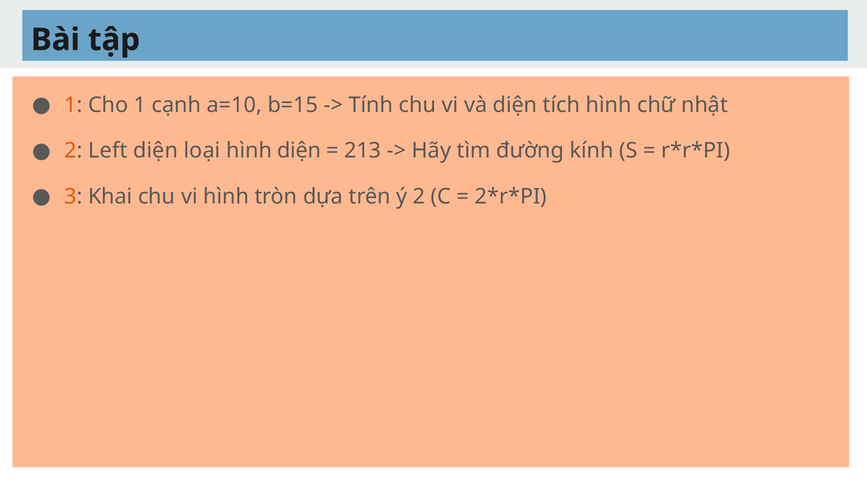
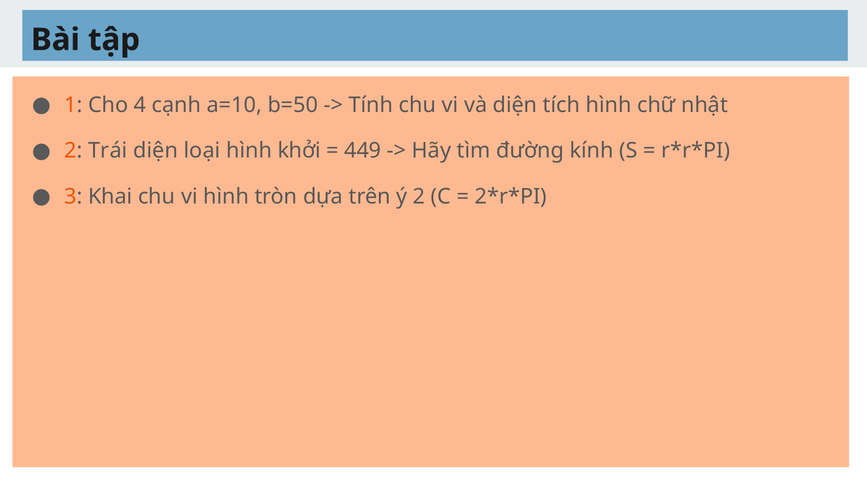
Cho 1: 1 -> 4
b=15: b=15 -> b=50
Left: Left -> Trái
hình diện: diện -> khởi
213: 213 -> 449
